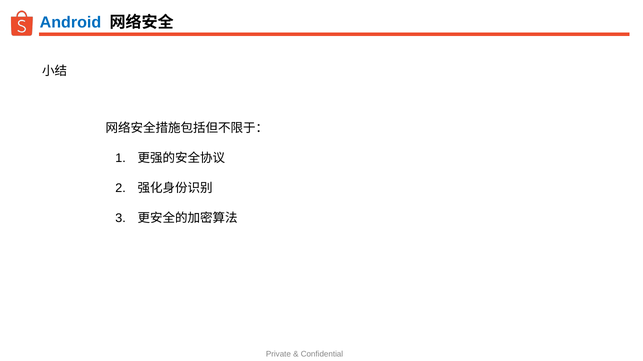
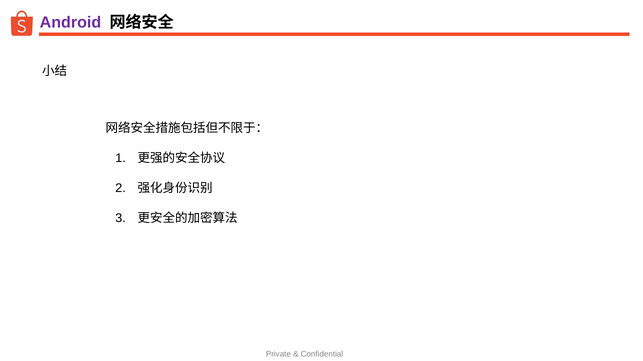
Android colour: blue -> purple
